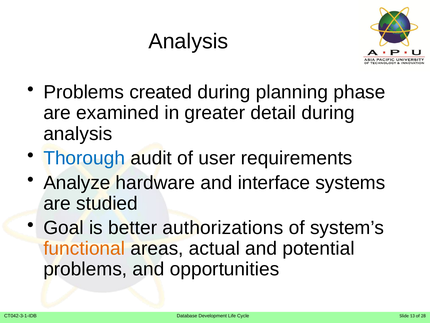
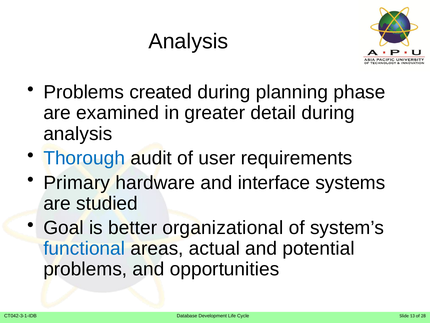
Analyze: Analyze -> Primary
authorizations: authorizations -> organizational
functional colour: orange -> blue
